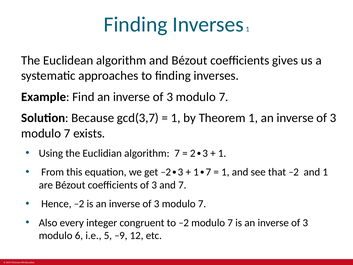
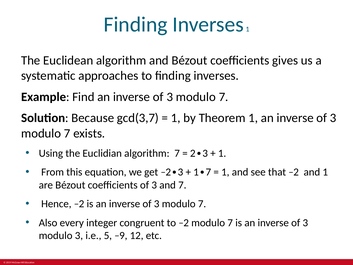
modulo 6: 6 -> 3
